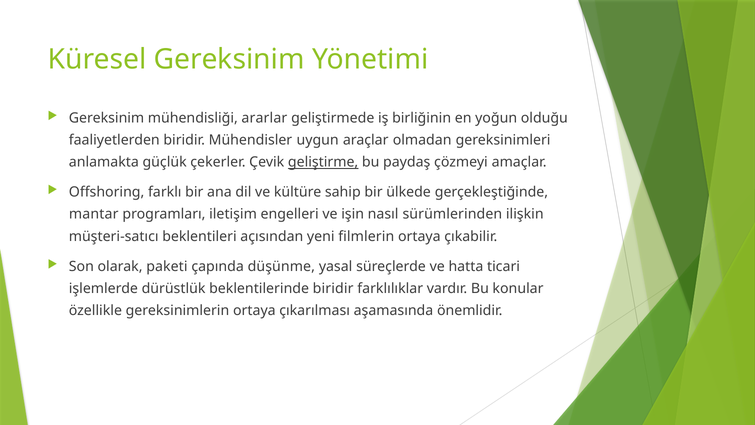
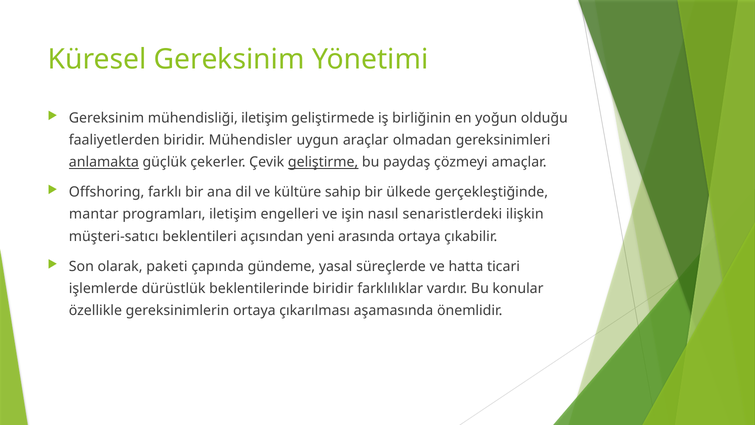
mühendisliği ararlar: ararlar -> iletişim
anlamakta underline: none -> present
sürümlerinden: sürümlerinden -> senaristlerdeki
filmlerin: filmlerin -> arasında
düşünme: düşünme -> gündeme
